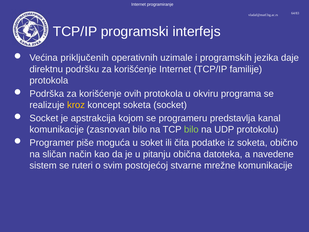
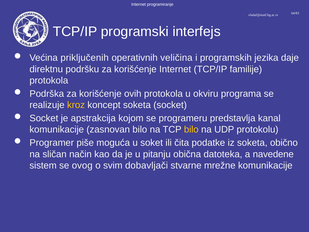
uzimale: uzimale -> veličina
bilo at (191, 129) colour: light green -> yellow
ruteri: ruteri -> ovog
postojećoj: postojećoj -> dobavljači
